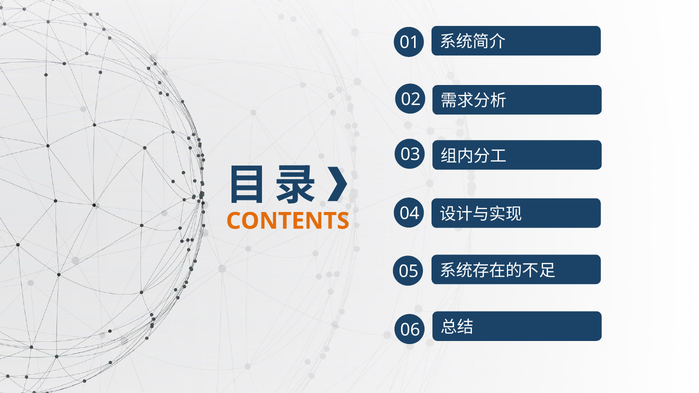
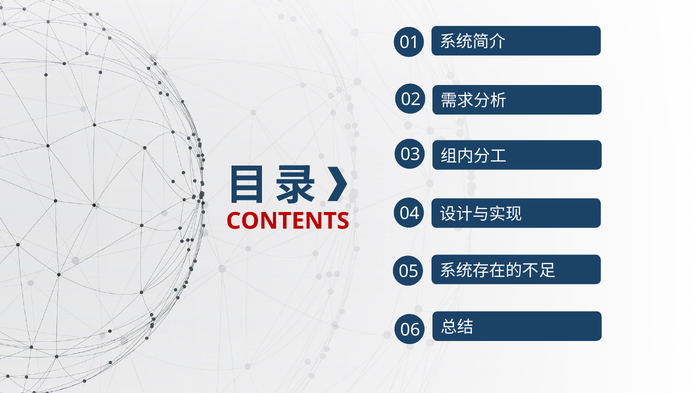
CONTENTS colour: orange -> red
